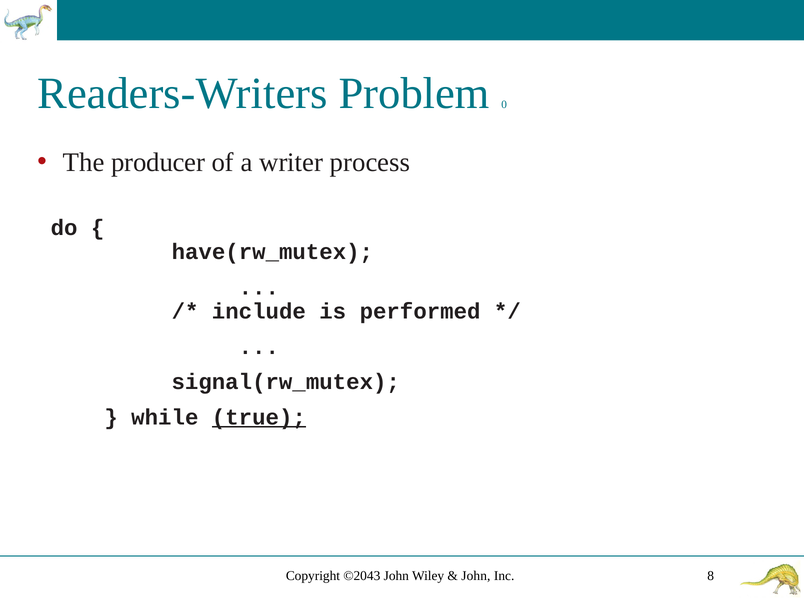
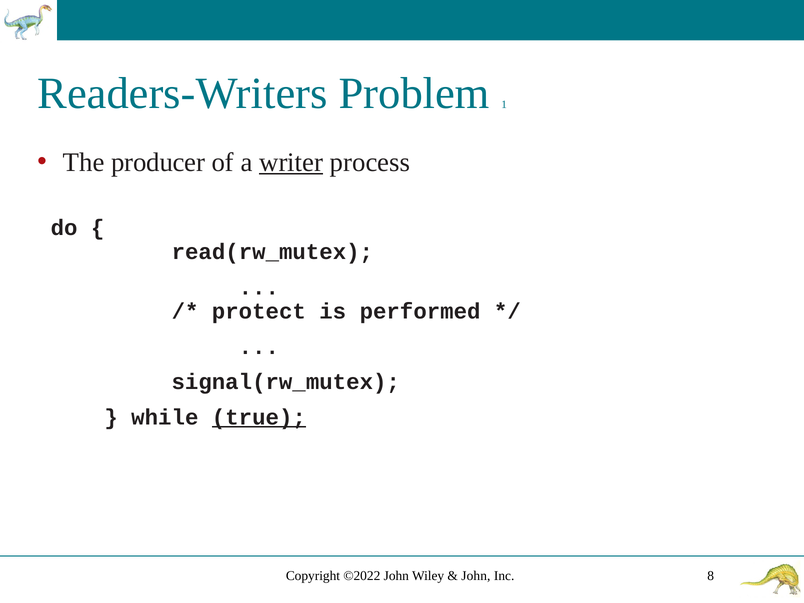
0: 0 -> 1
writer underline: none -> present
have(rw_mutex: have(rw_mutex -> read(rw_mutex
include: include -> protect
©2043: ©2043 -> ©2022
